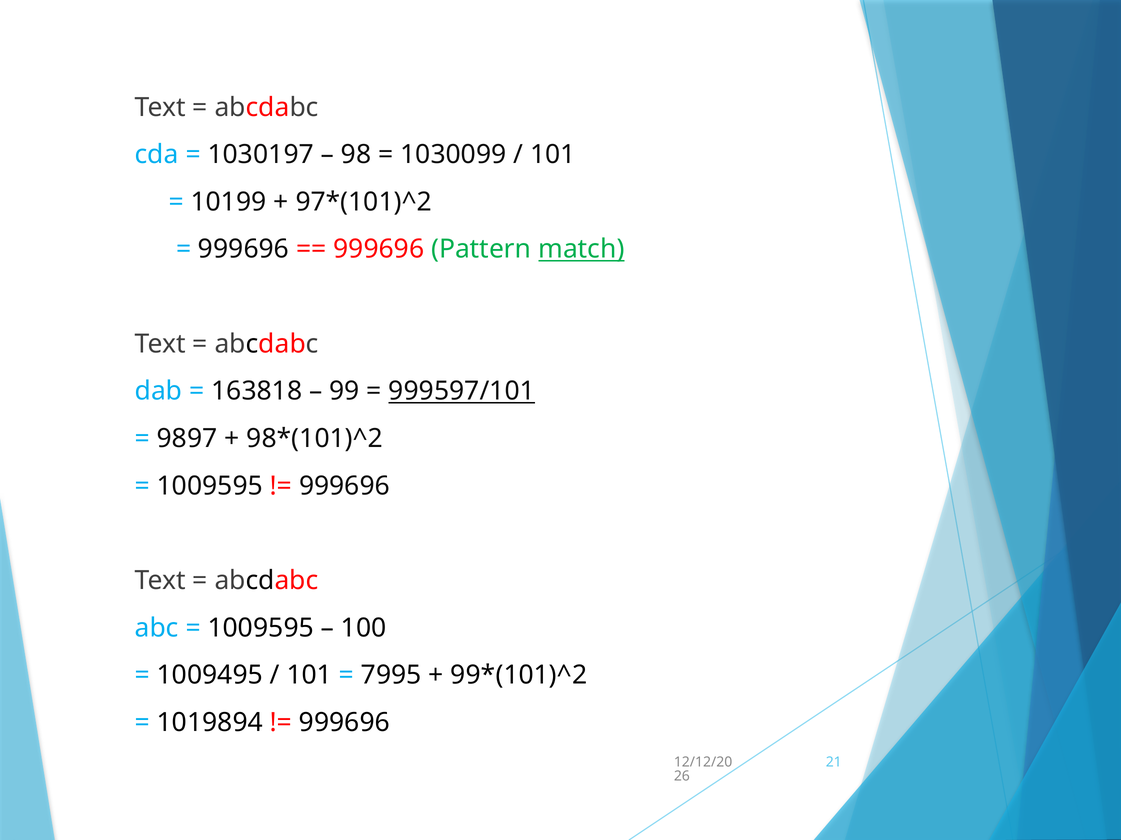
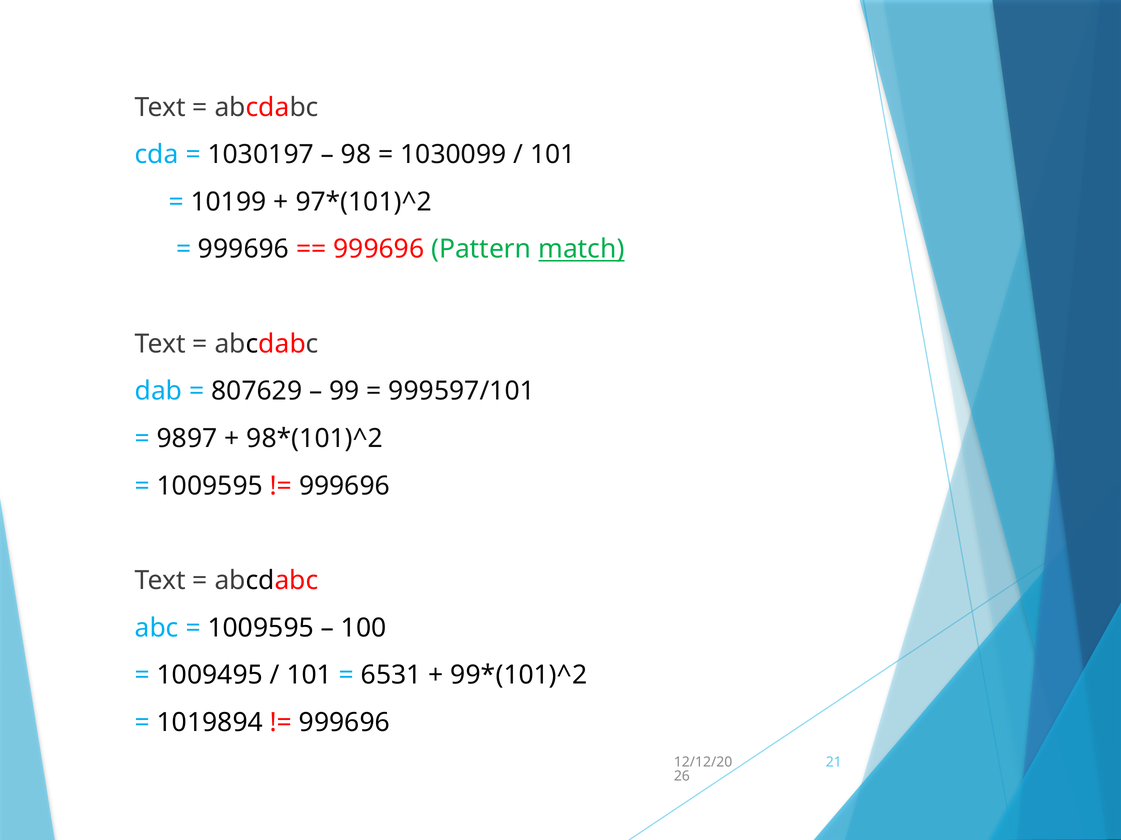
163818: 163818 -> 807629
999597/101 underline: present -> none
7995: 7995 -> 6531
